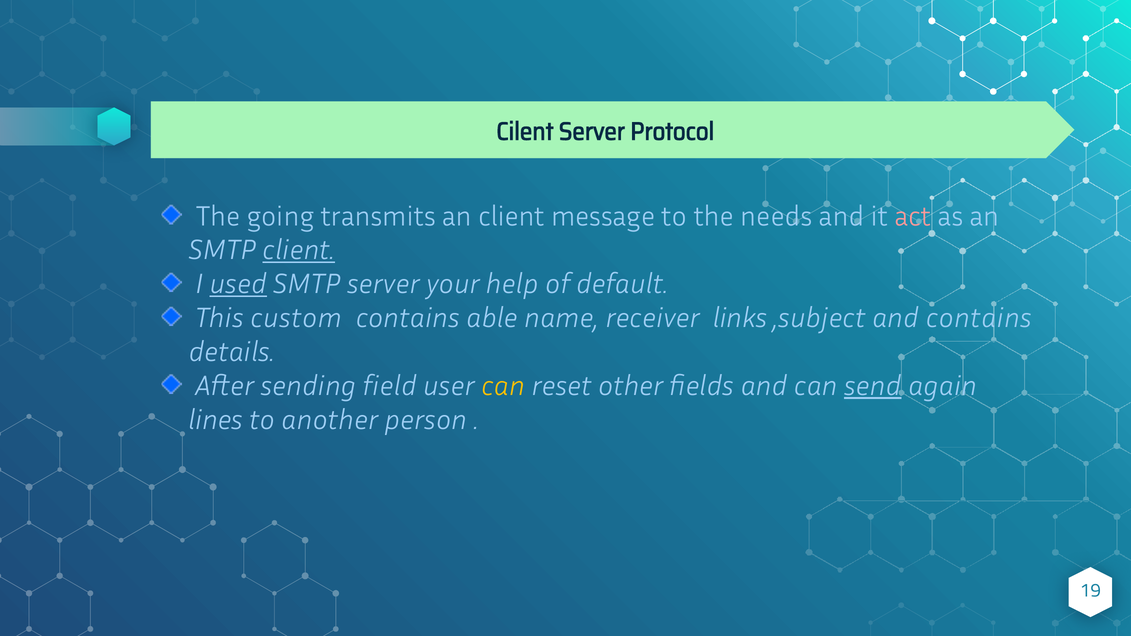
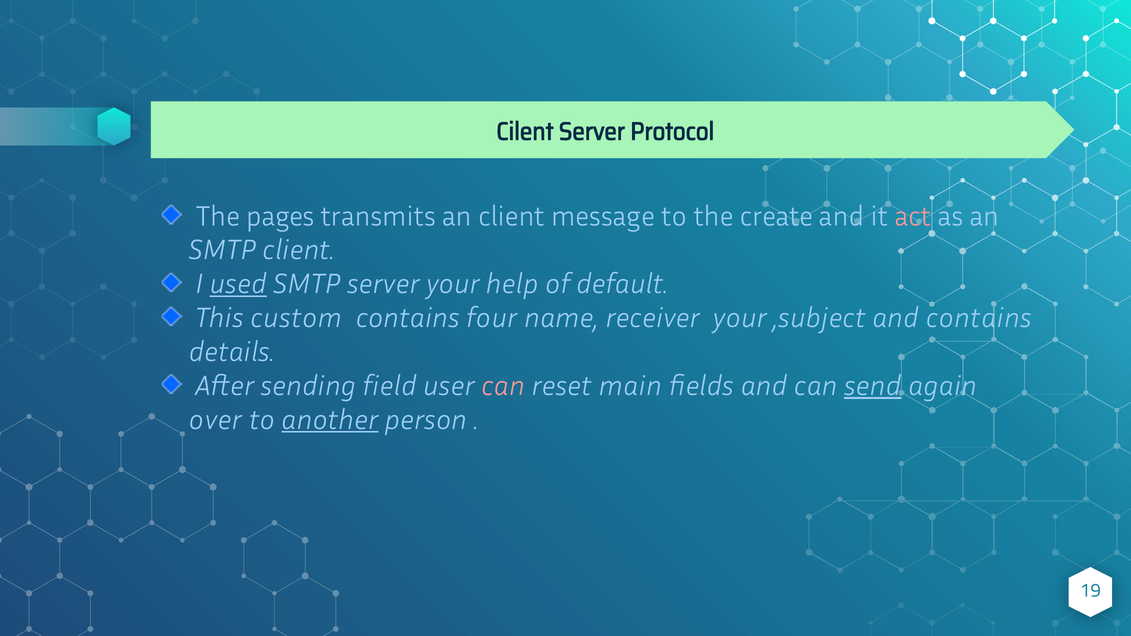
going: going -> pages
needs: needs -> create
client at (299, 250) underline: present -> none
able: able -> four
receiver links: links -> your
can at (503, 386) colour: yellow -> pink
other: other -> main
lines: lines -> over
another underline: none -> present
